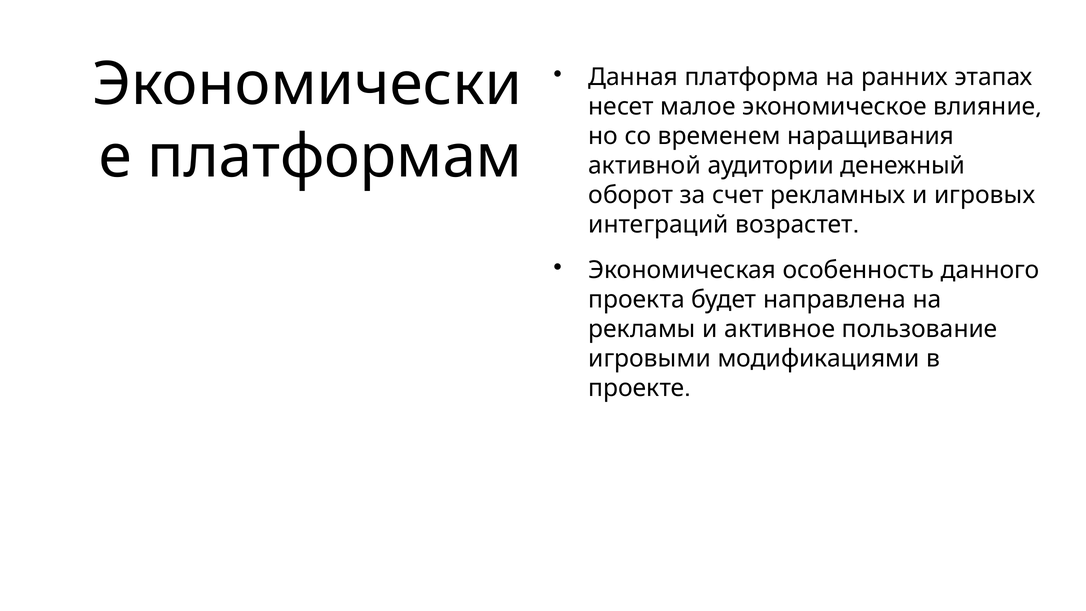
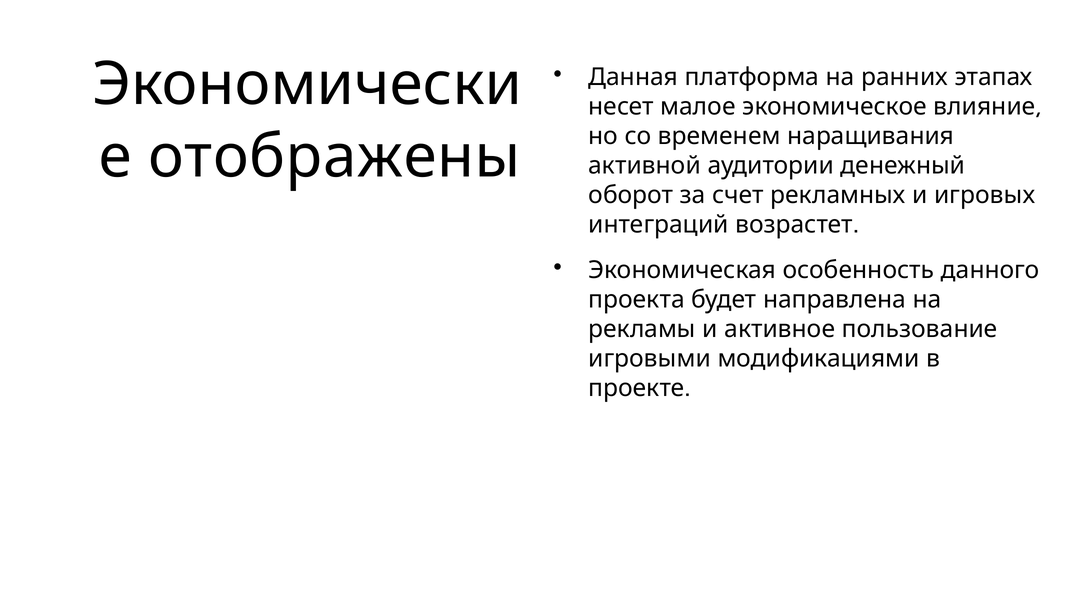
платформам: платформам -> отображены
